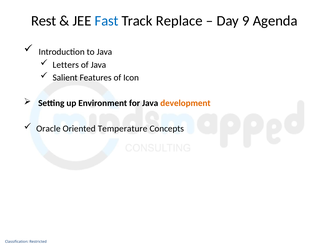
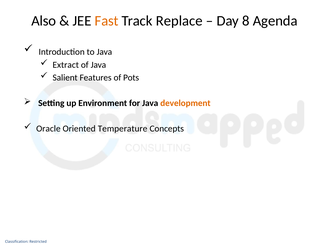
Rest: Rest -> Also
Fast colour: blue -> orange
9: 9 -> 8
Letters: Letters -> Extract
Icon: Icon -> Pots
